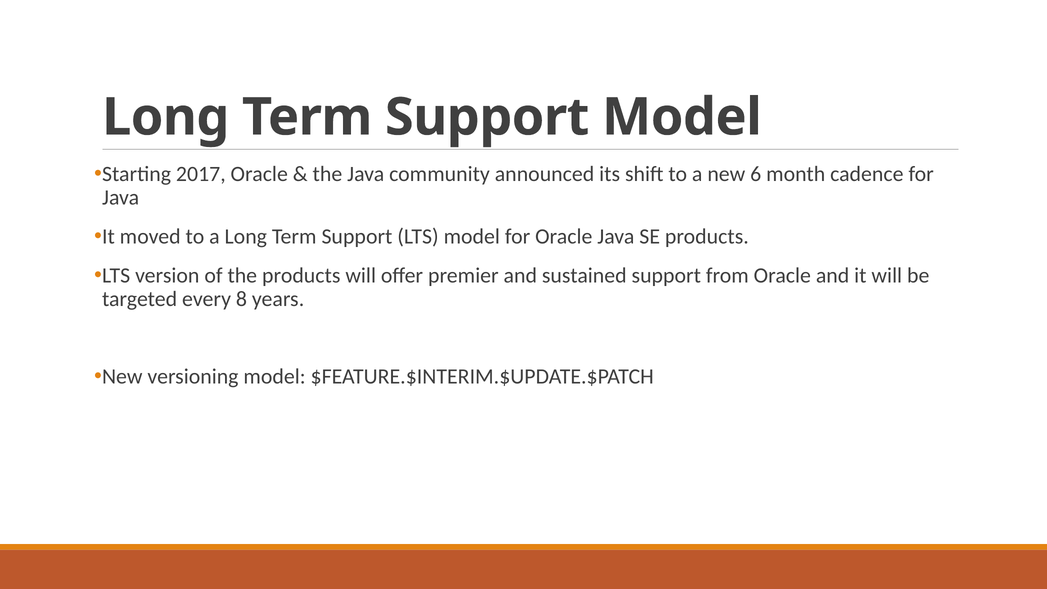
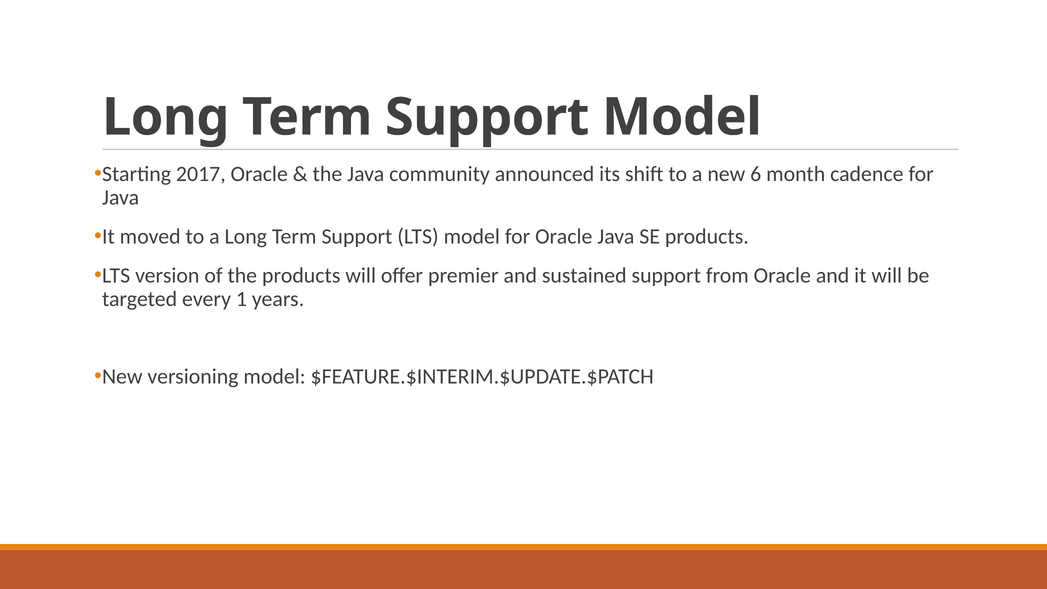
8: 8 -> 1
